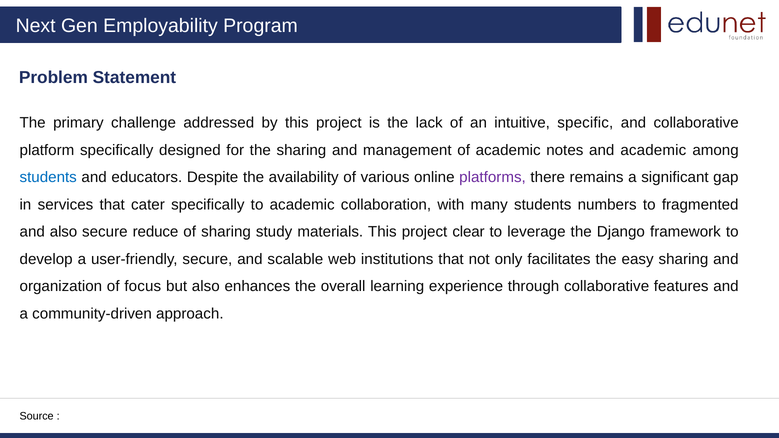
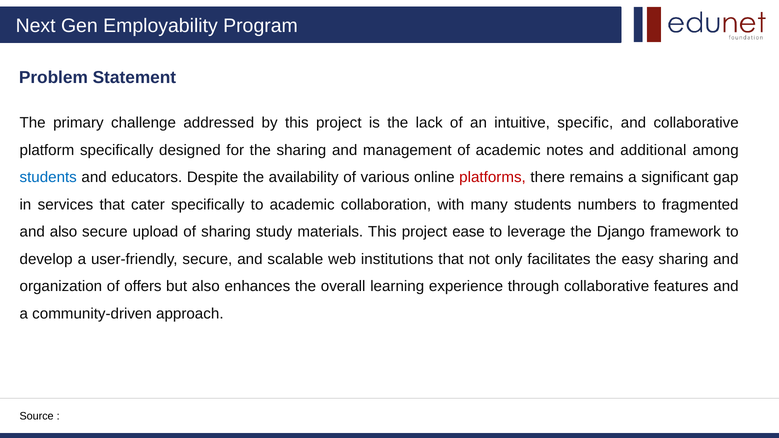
and academic: academic -> additional
platforms colour: purple -> red
reduce: reduce -> upload
clear: clear -> ease
focus: focus -> offers
